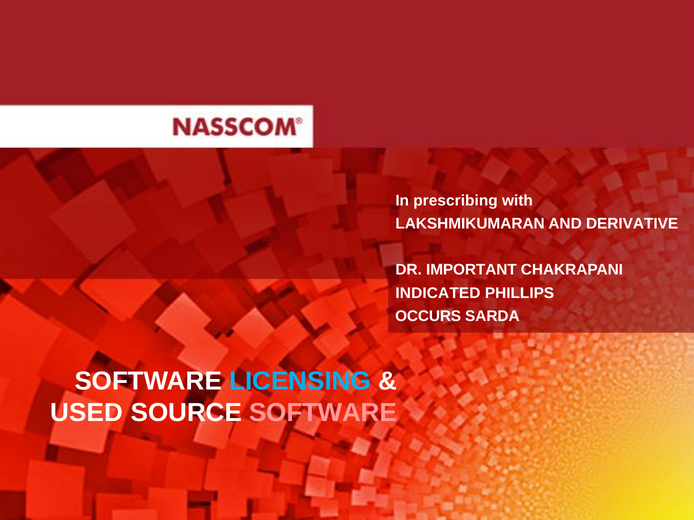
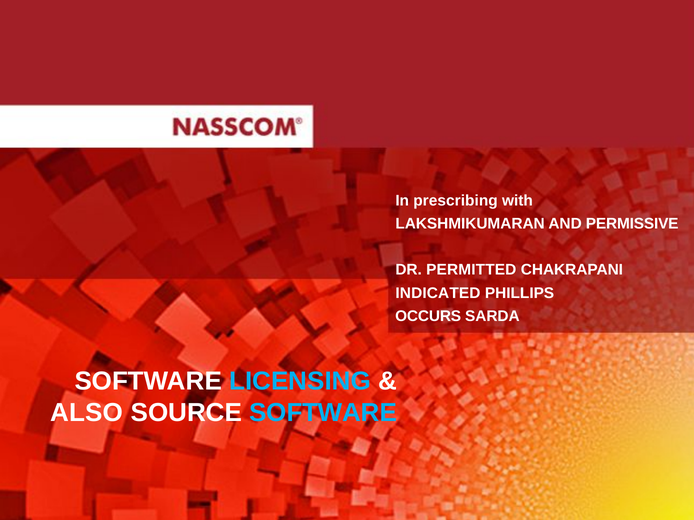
DERIVATIVE: DERIVATIVE -> PERMISSIVE
IMPORTANT: IMPORTANT -> PERMITTED
USED: USED -> ALSO
SOFTWARE at (323, 413) colour: pink -> light blue
